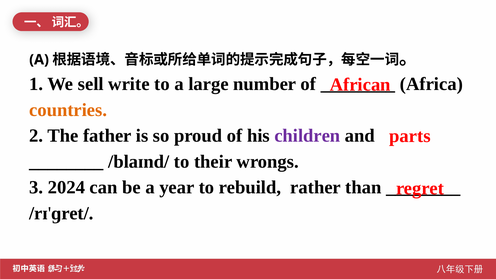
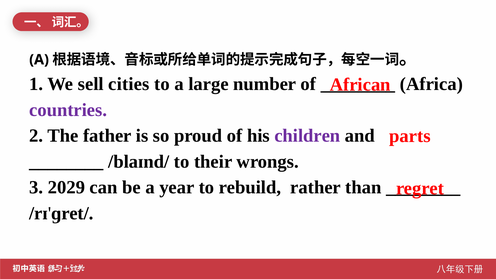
write: write -> cities
countries colour: orange -> purple
2024: 2024 -> 2029
